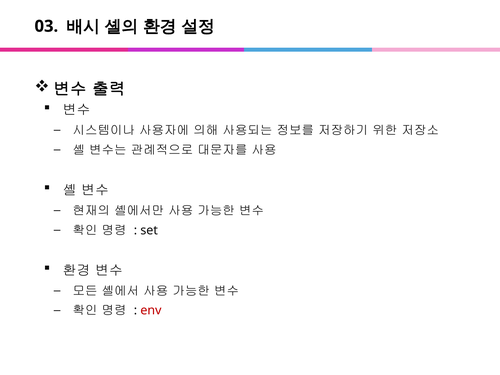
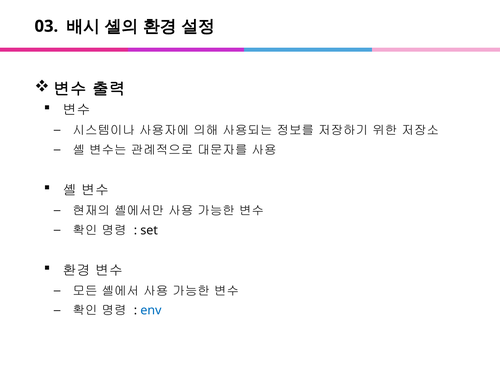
env colour: red -> blue
